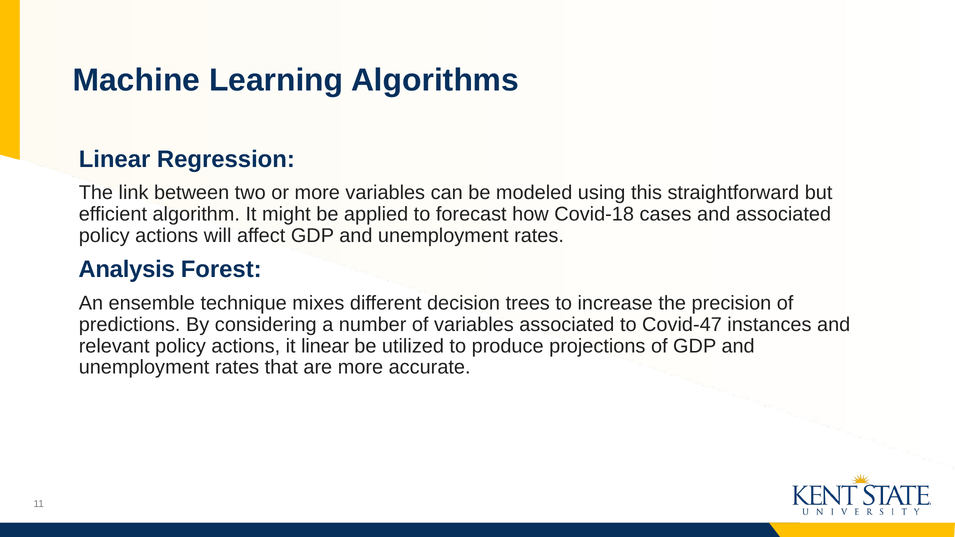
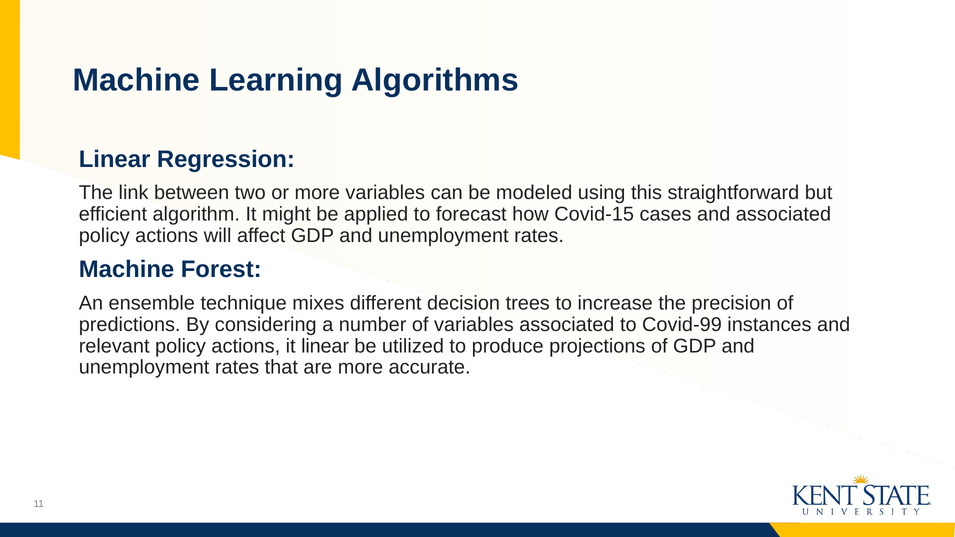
Covid-18: Covid-18 -> Covid-15
Analysis at (127, 269): Analysis -> Machine
Covid-47: Covid-47 -> Covid-99
